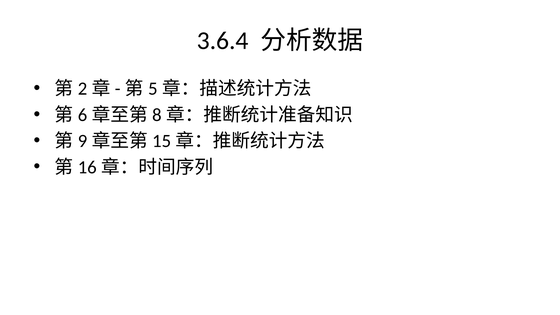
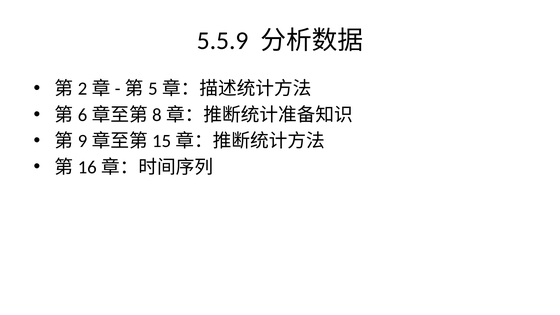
3.6.4: 3.6.4 -> 5.5.9
